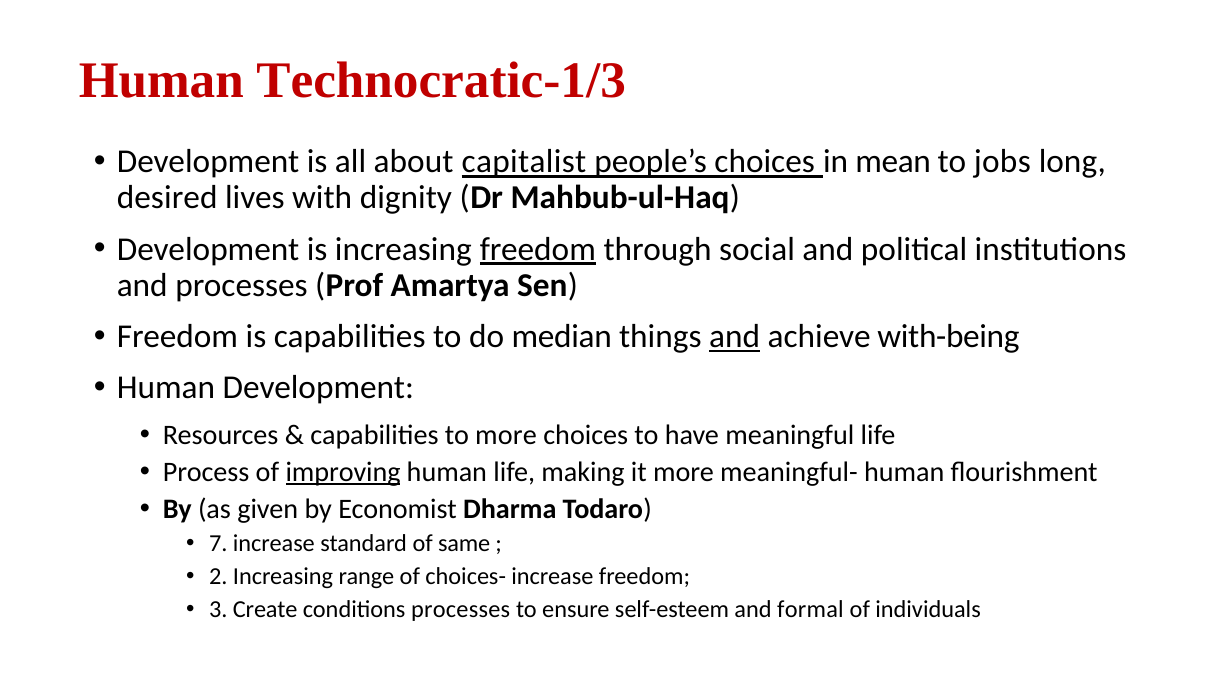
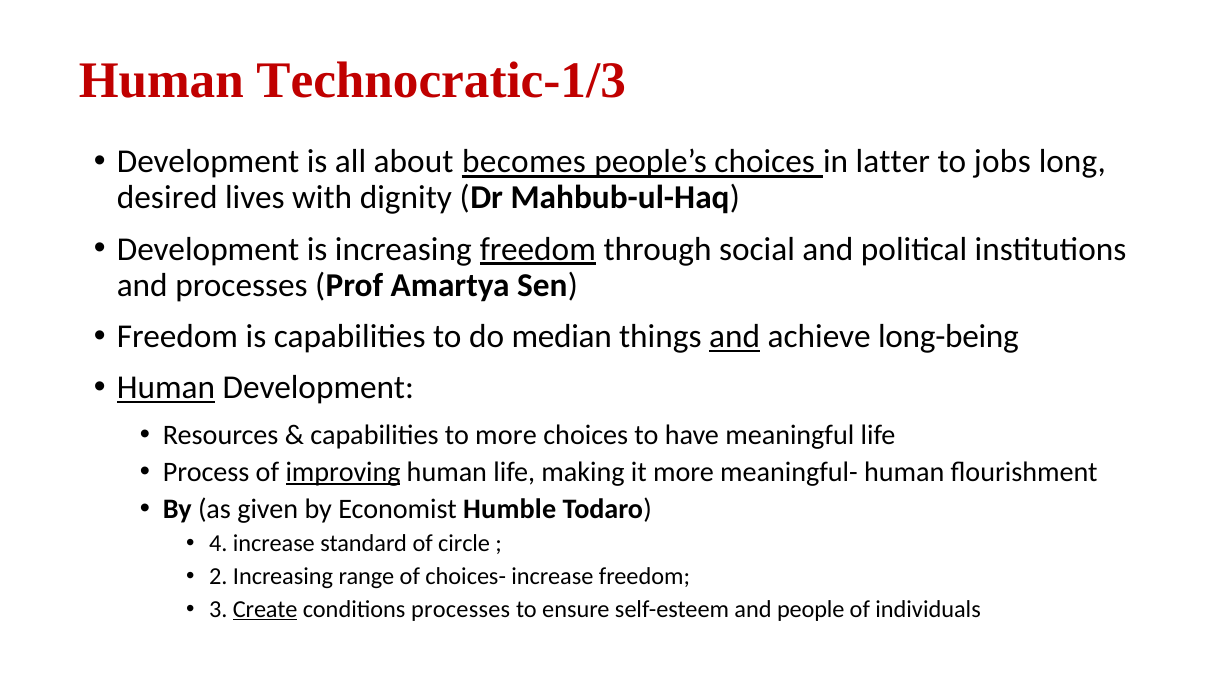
capitalist: capitalist -> becomes
mean: mean -> latter
with-being: with-being -> long-being
Human at (166, 388) underline: none -> present
Dharma: Dharma -> Humble
7: 7 -> 4
same: same -> circle
Create underline: none -> present
formal: formal -> people
